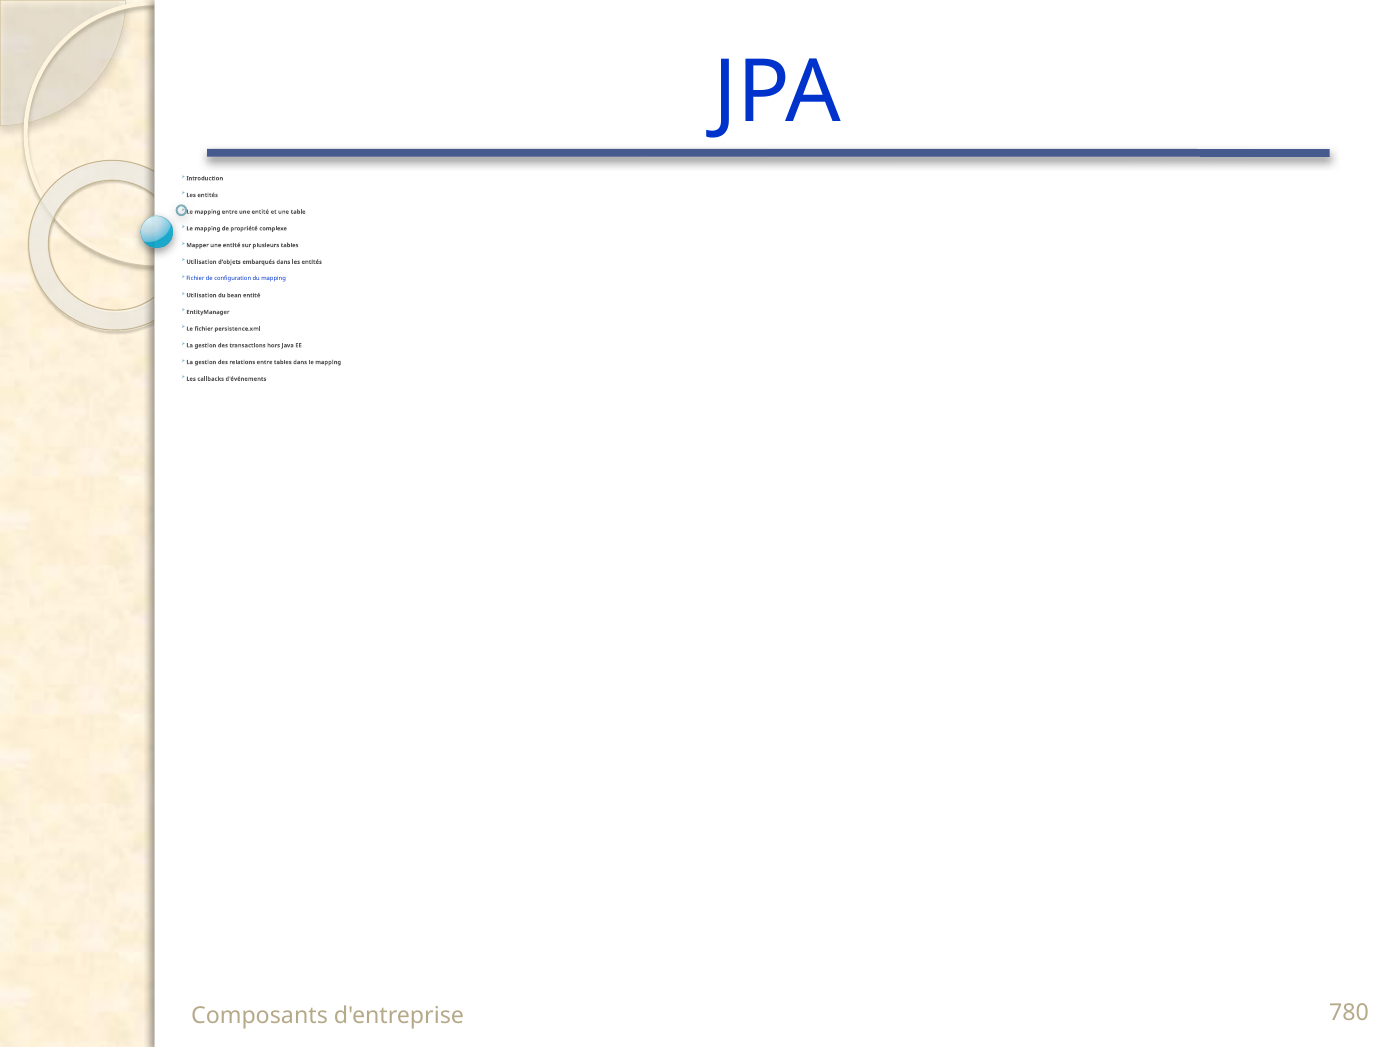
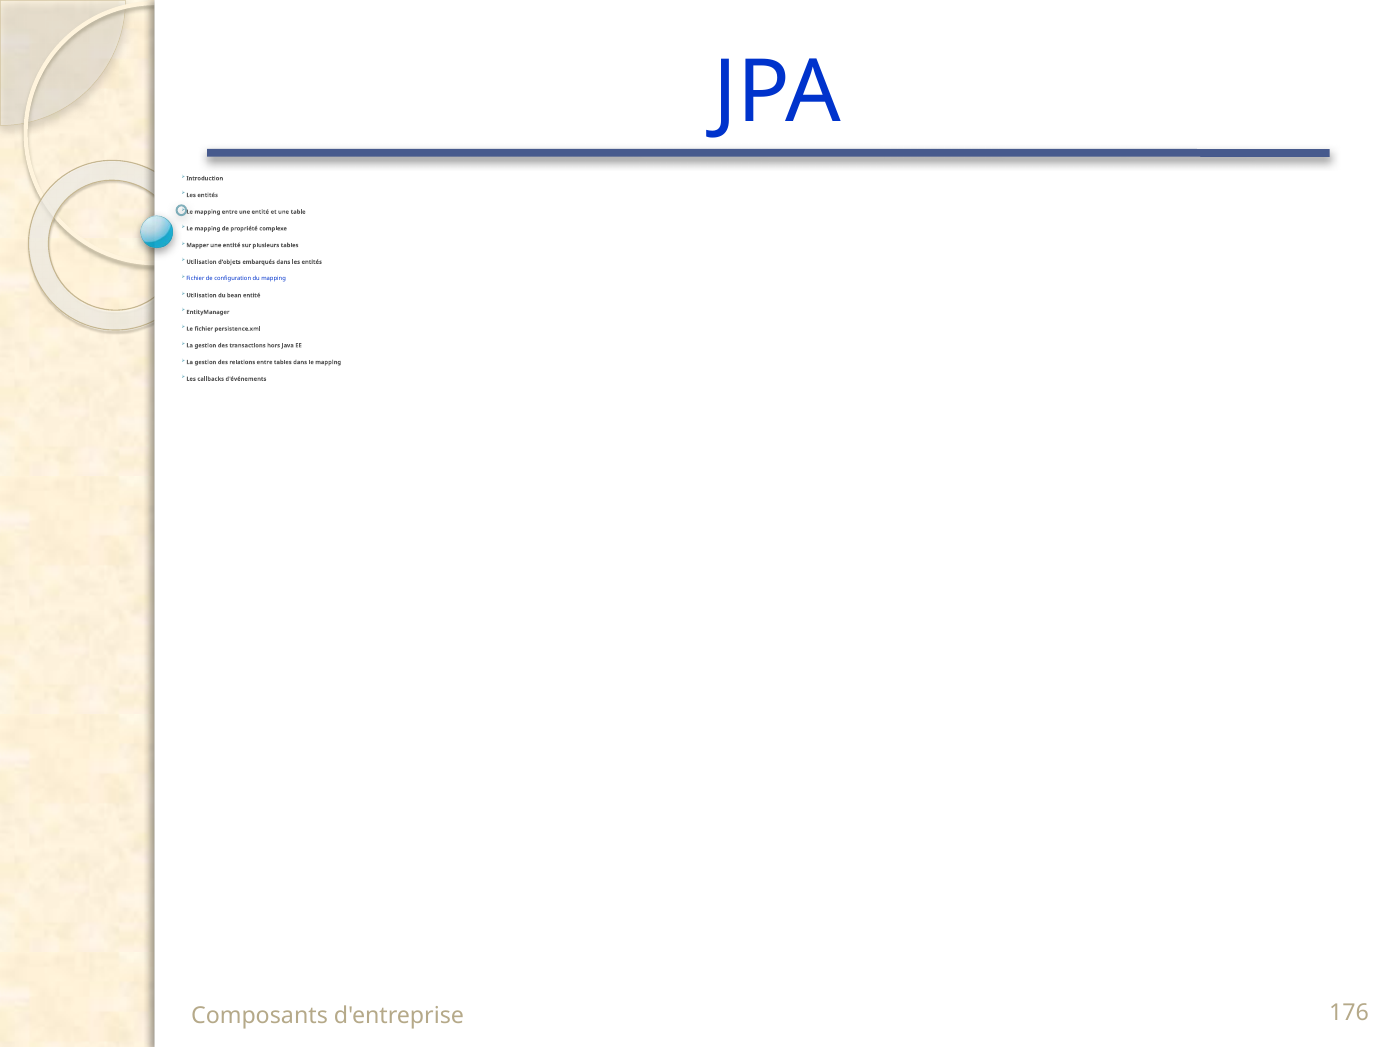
780: 780 -> 176
